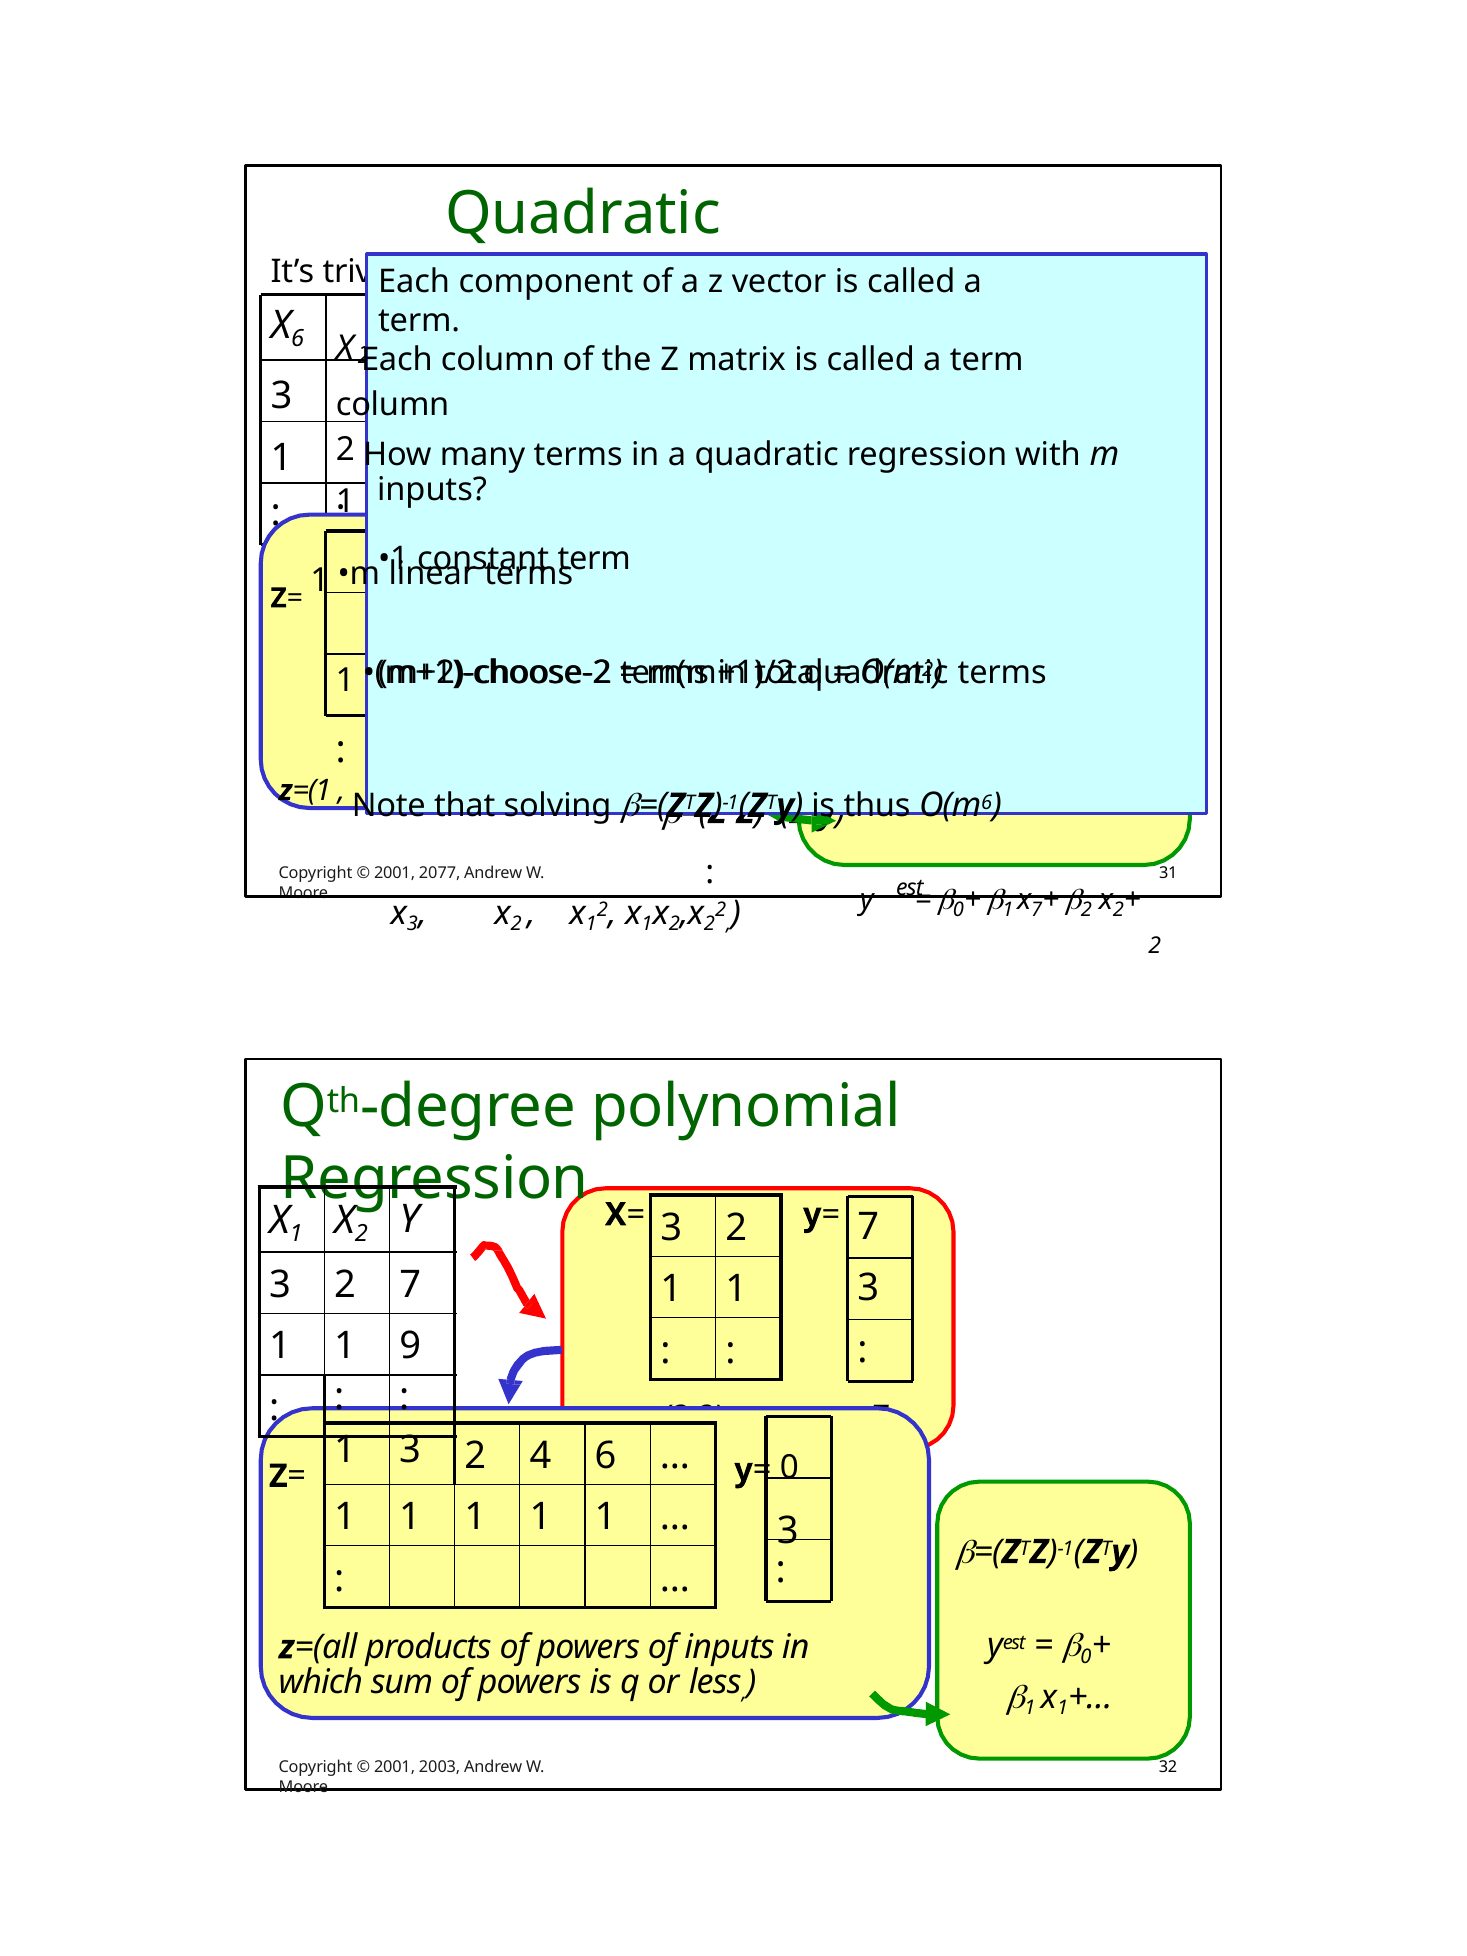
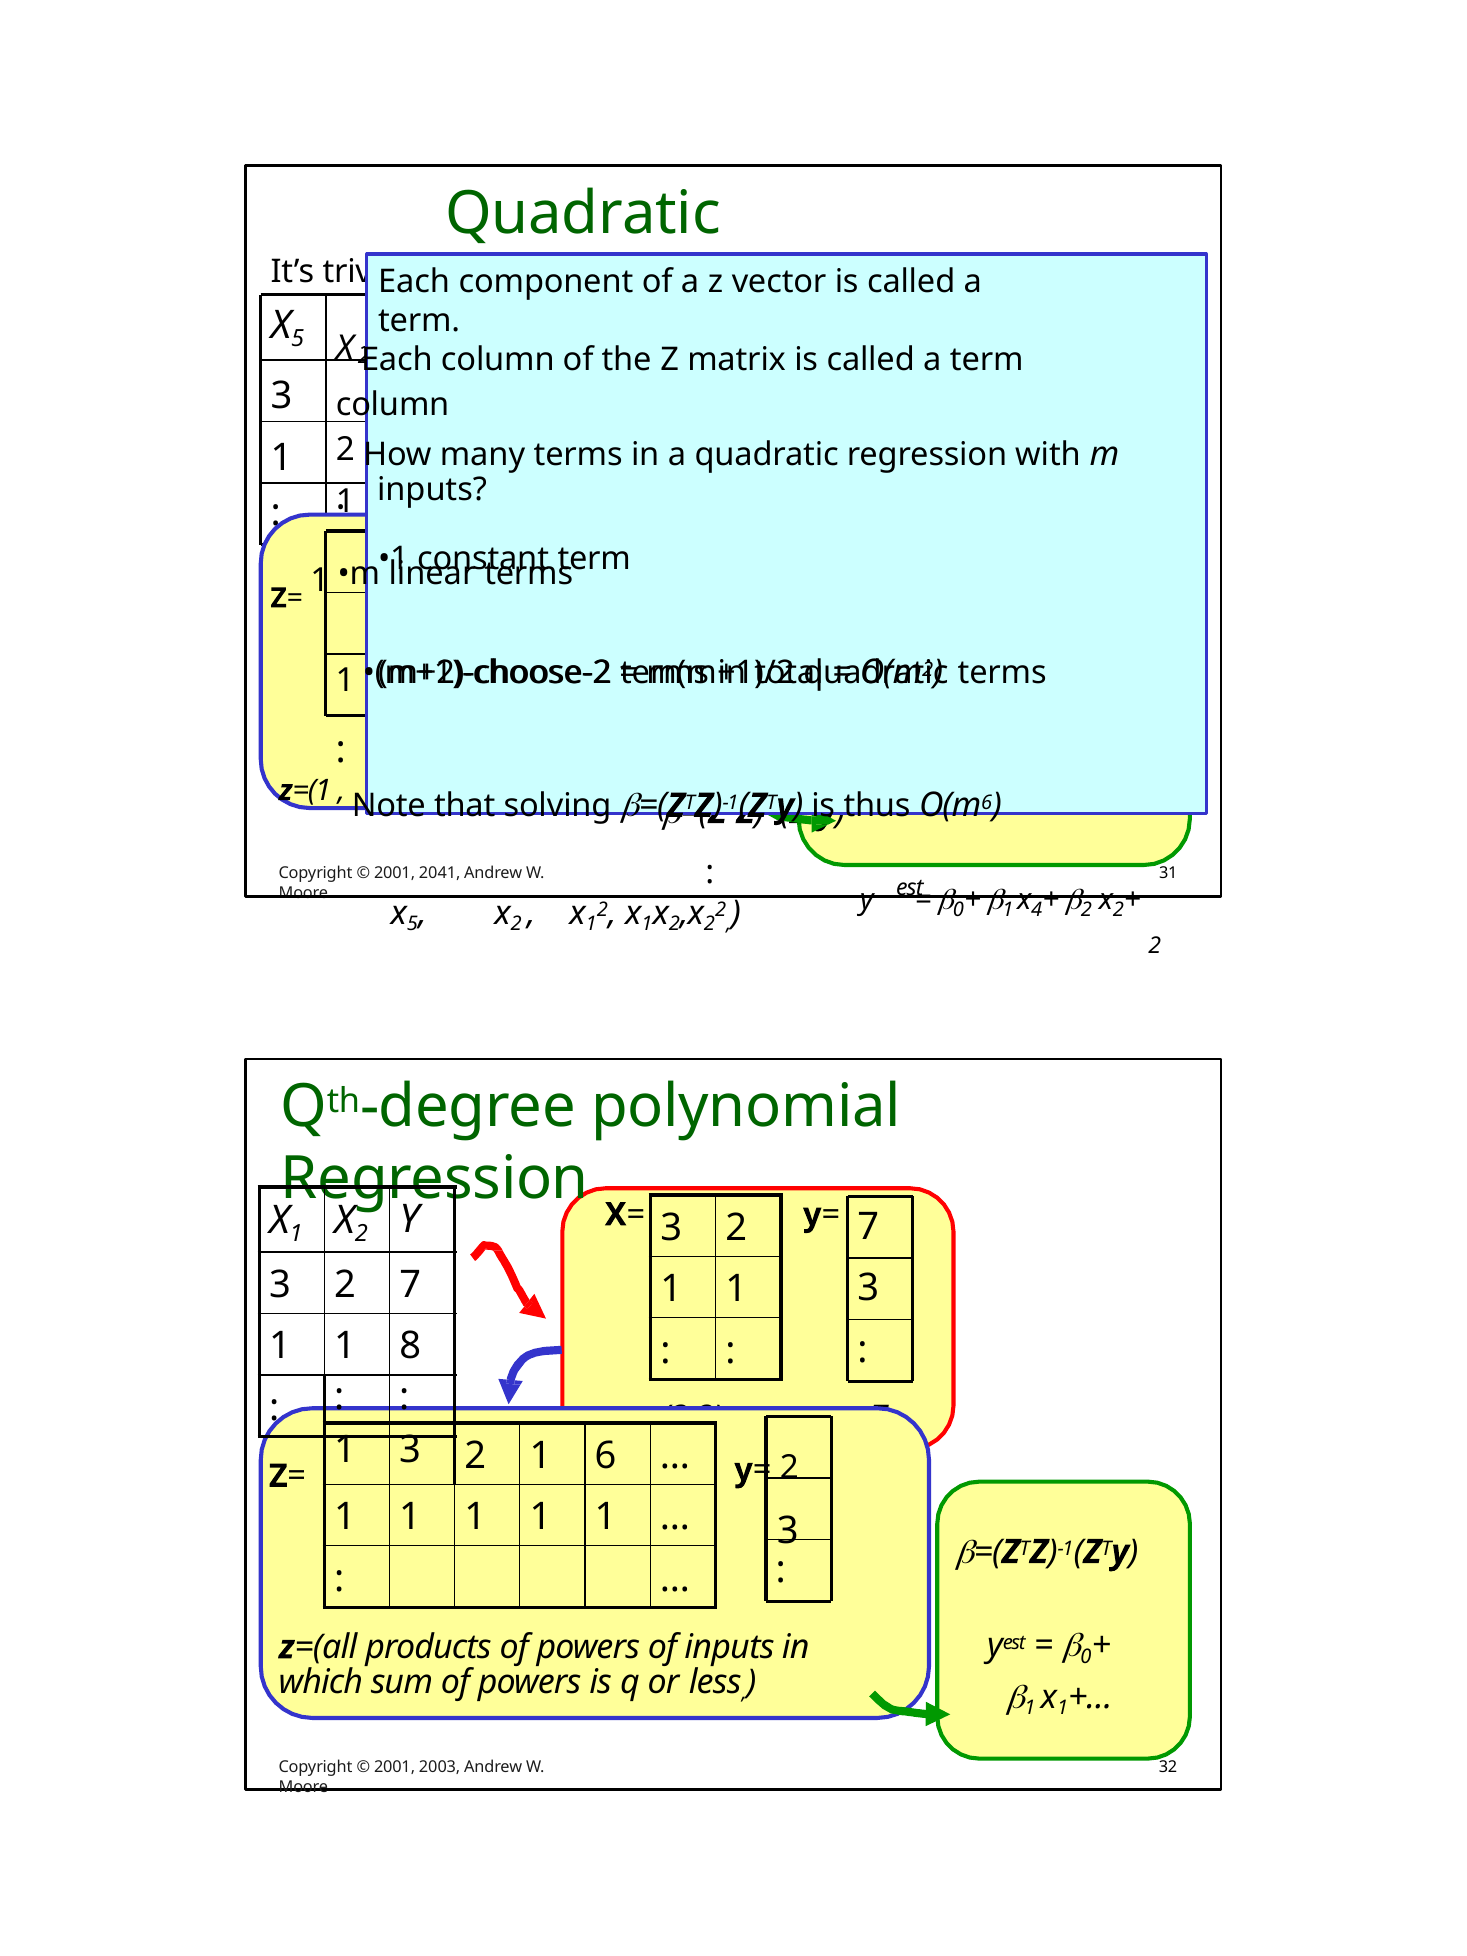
6 at (298, 339): 6 -> 5
2077: 2077 -> 2041
3 at (413, 924): 3 -> 5
x 7: 7 -> 4
1 9: 9 -> 8
4 at (540, 1456): 4 -> 1
y= 0: 0 -> 2
